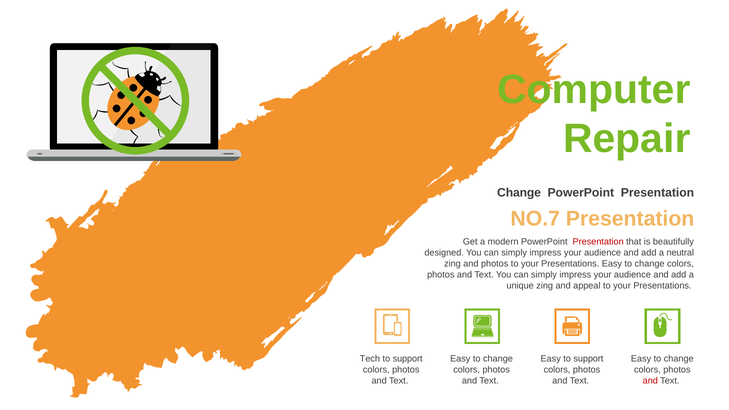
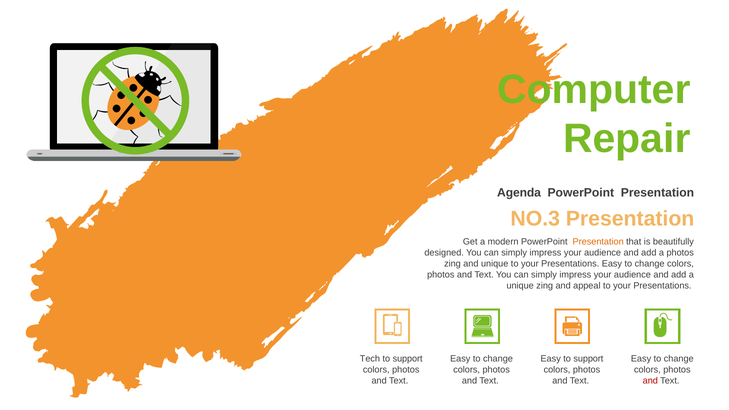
Change at (519, 193): Change -> Agenda
NO.7: NO.7 -> NO.3
Presentation at (598, 242) colour: red -> orange
a neutral: neutral -> photos
and photos: photos -> unique
